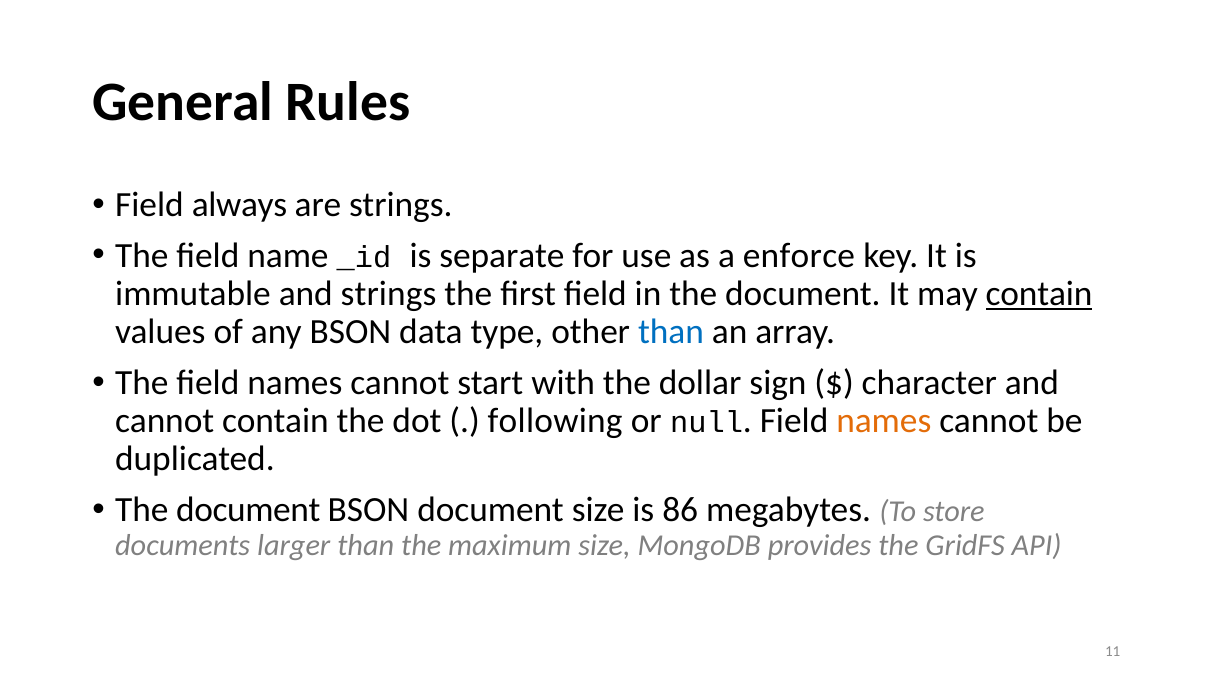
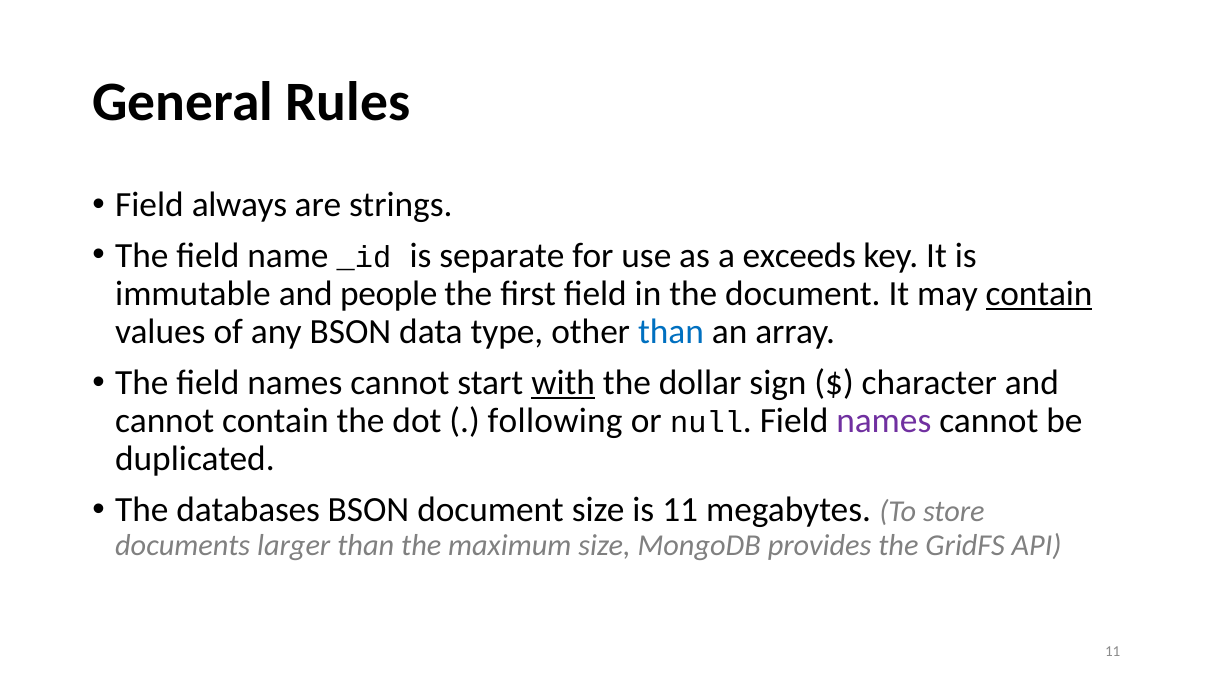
enforce: enforce -> exceeds
and strings: strings -> people
with underline: none -> present
names at (884, 421) colour: orange -> purple
document at (248, 510): document -> databases
is 86: 86 -> 11
